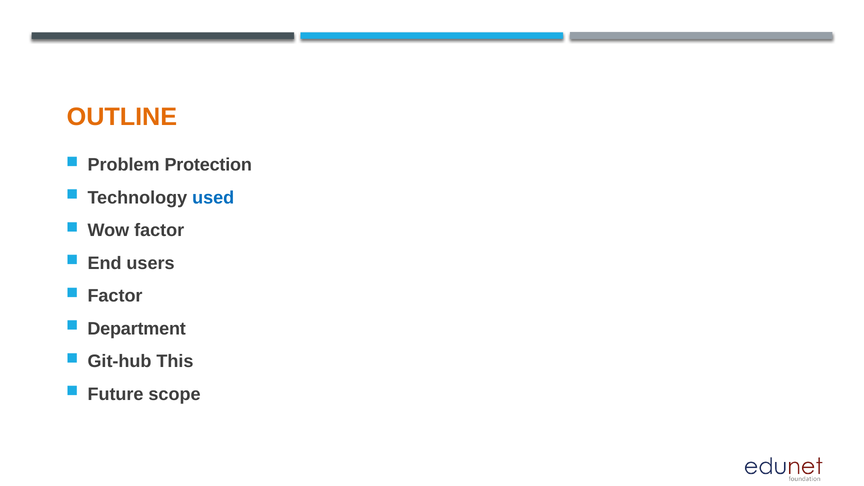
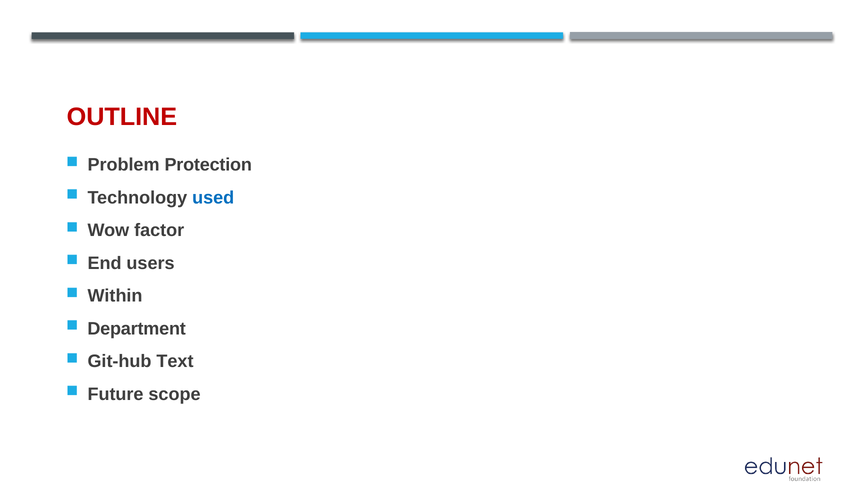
OUTLINE colour: orange -> red
Factor at (115, 296): Factor -> Within
This: This -> Text
